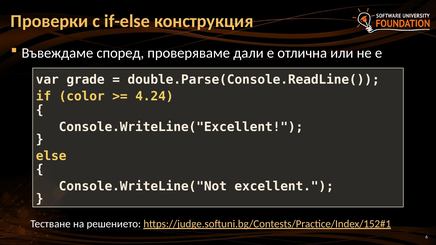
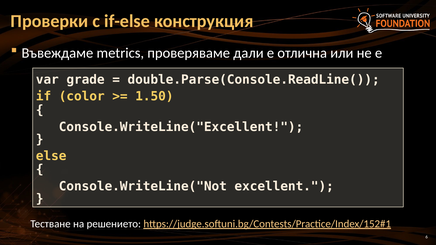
според: според -> metrics
4.24: 4.24 -> 1.50
